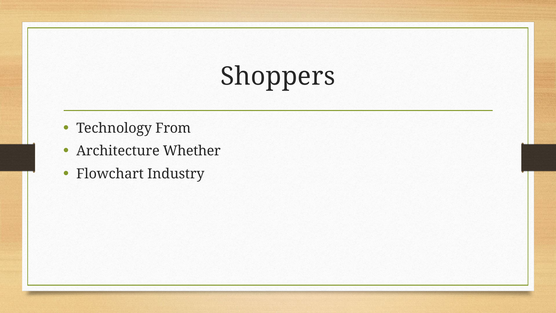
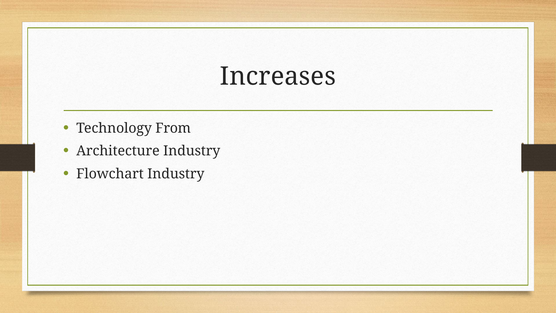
Shoppers: Shoppers -> Increases
Architecture Whether: Whether -> Industry
